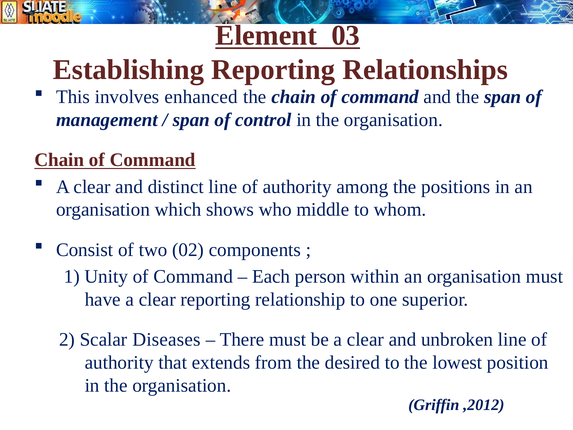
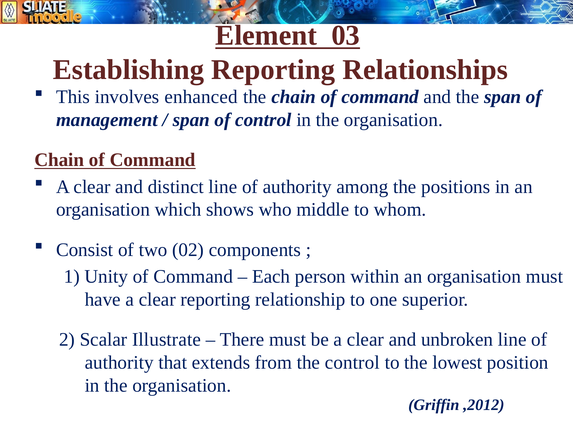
Diseases: Diseases -> Illustrate
the desired: desired -> control
